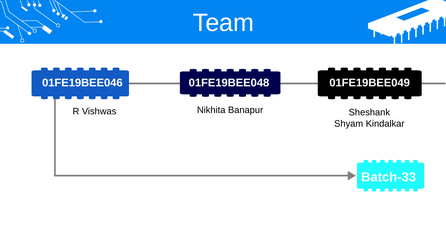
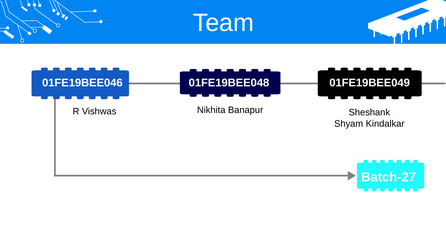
Batch-33: Batch-33 -> Batch-27
